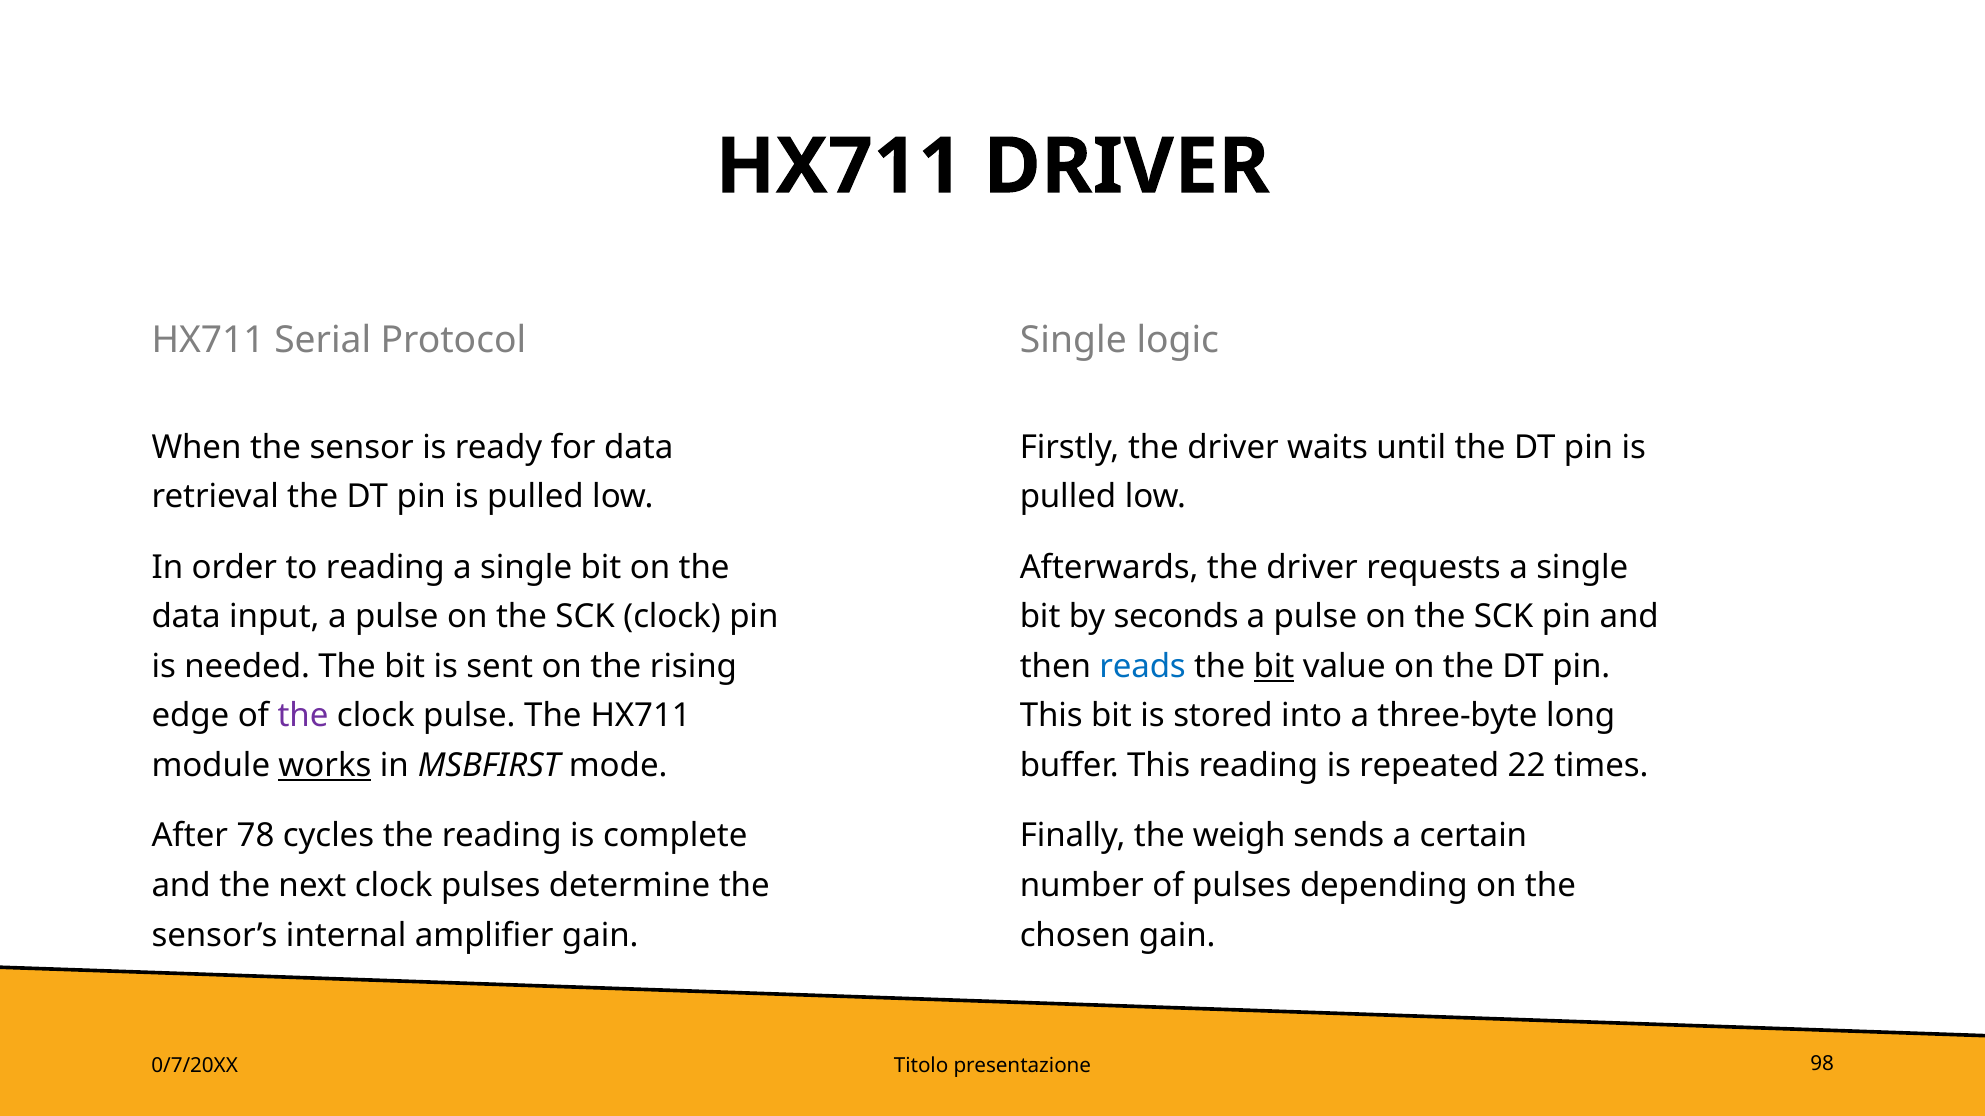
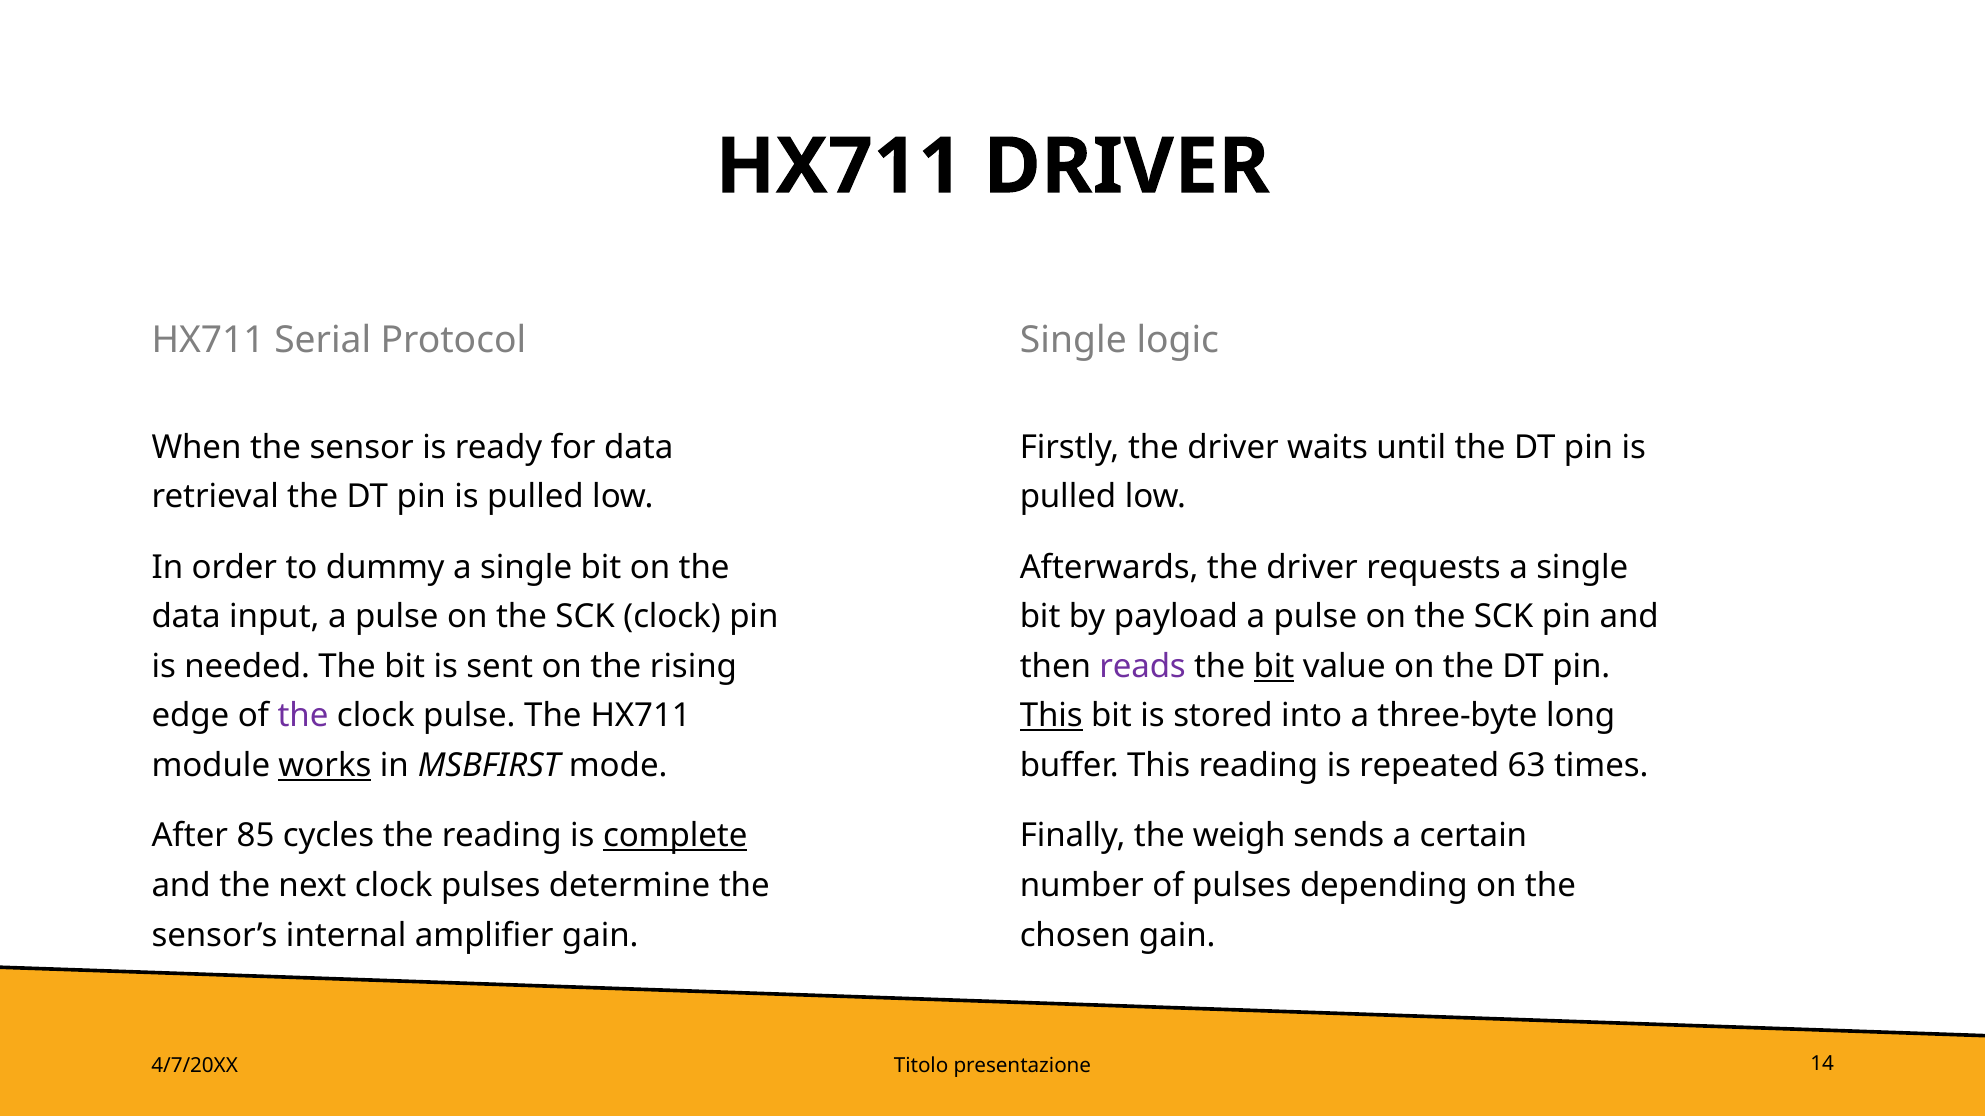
to reading: reading -> dummy
seconds: seconds -> payload
reads colour: blue -> purple
This at (1051, 716) underline: none -> present
22: 22 -> 63
78: 78 -> 85
complete underline: none -> present
0/7/20XX: 0/7/20XX -> 4/7/20XX
98: 98 -> 14
